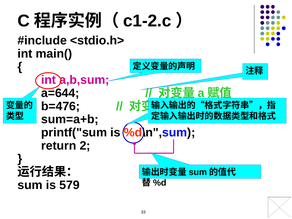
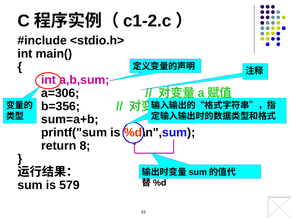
a=644: a=644 -> a=306
b=476: b=476 -> b=356
2: 2 -> 8
